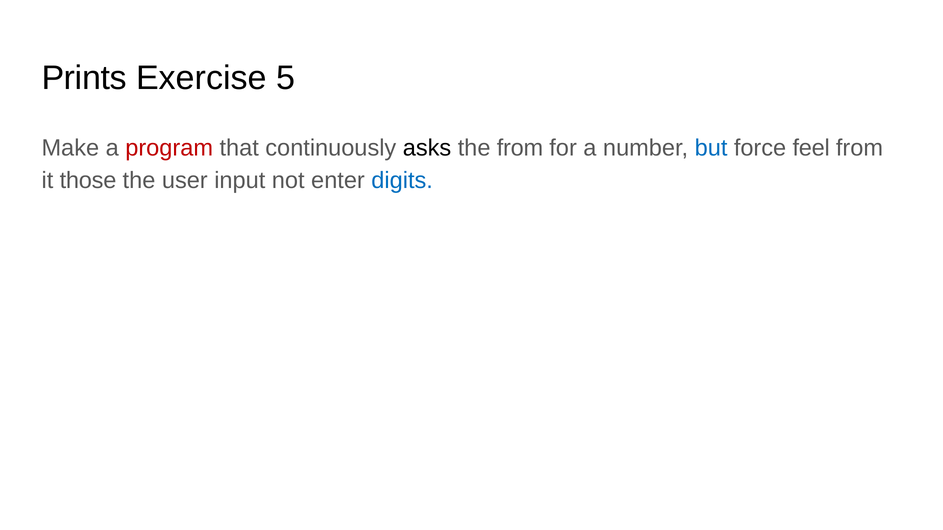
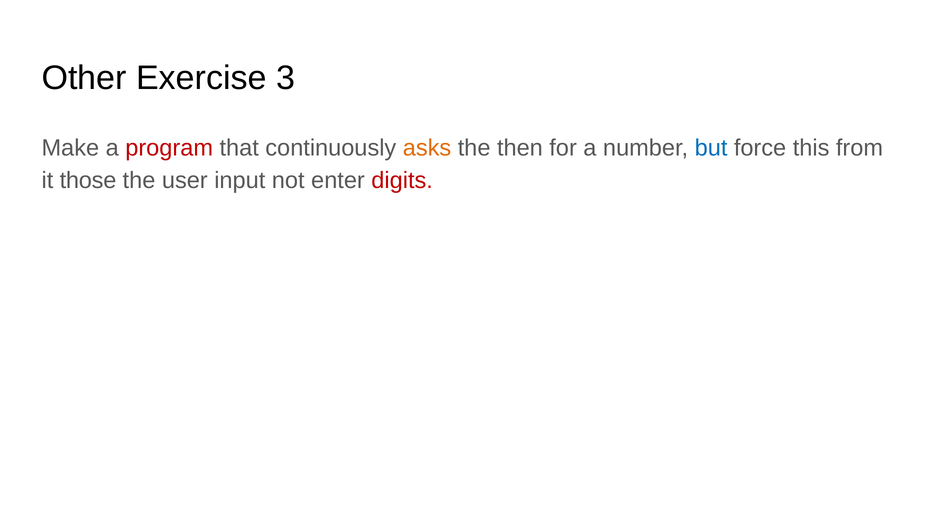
Prints: Prints -> Other
5: 5 -> 3
asks colour: black -> orange
the from: from -> then
feel: feel -> this
digits colour: blue -> red
